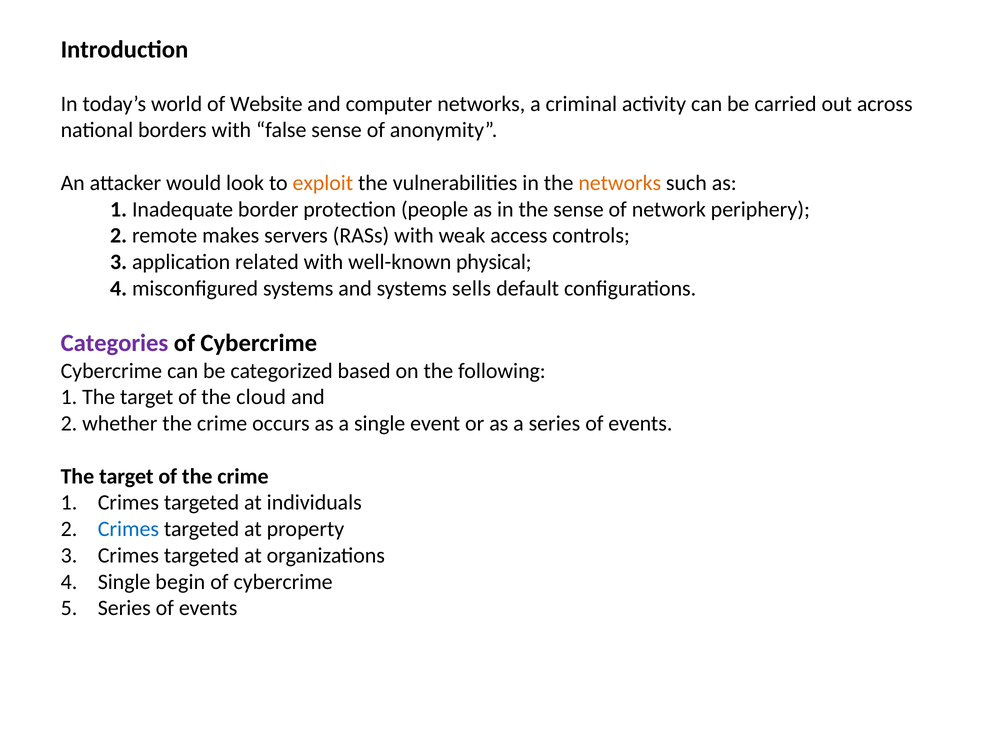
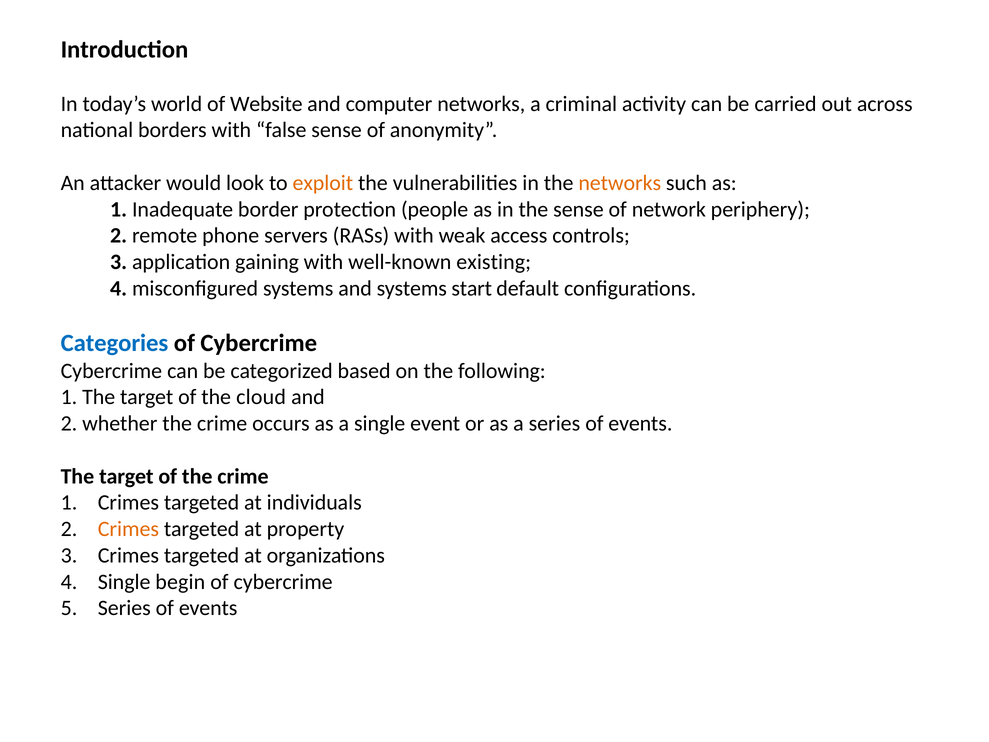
makes: makes -> phone
related: related -> gaining
physical: physical -> existing
sells: sells -> start
Categories colour: purple -> blue
Crimes at (128, 529) colour: blue -> orange
